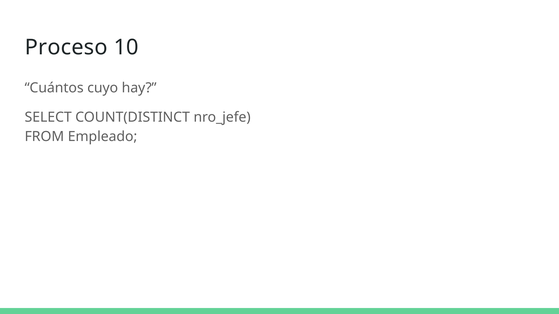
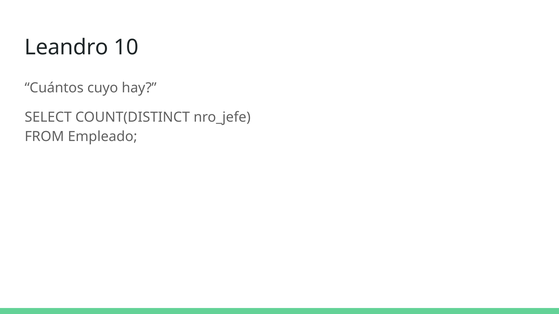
Proceso: Proceso -> Leandro
